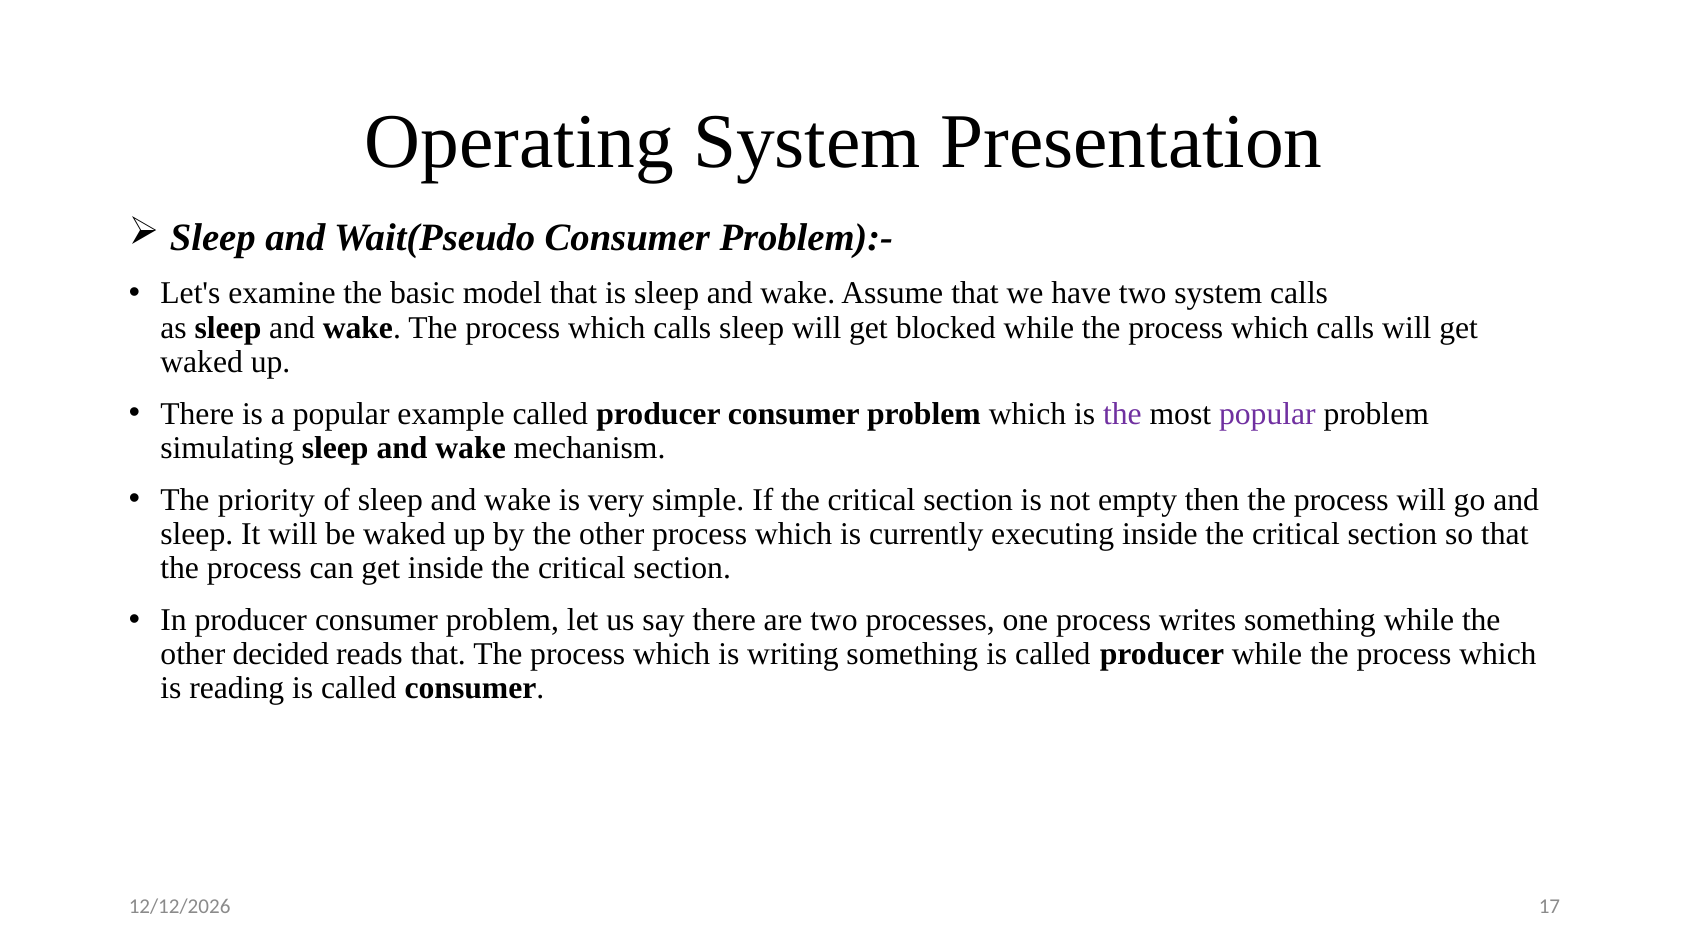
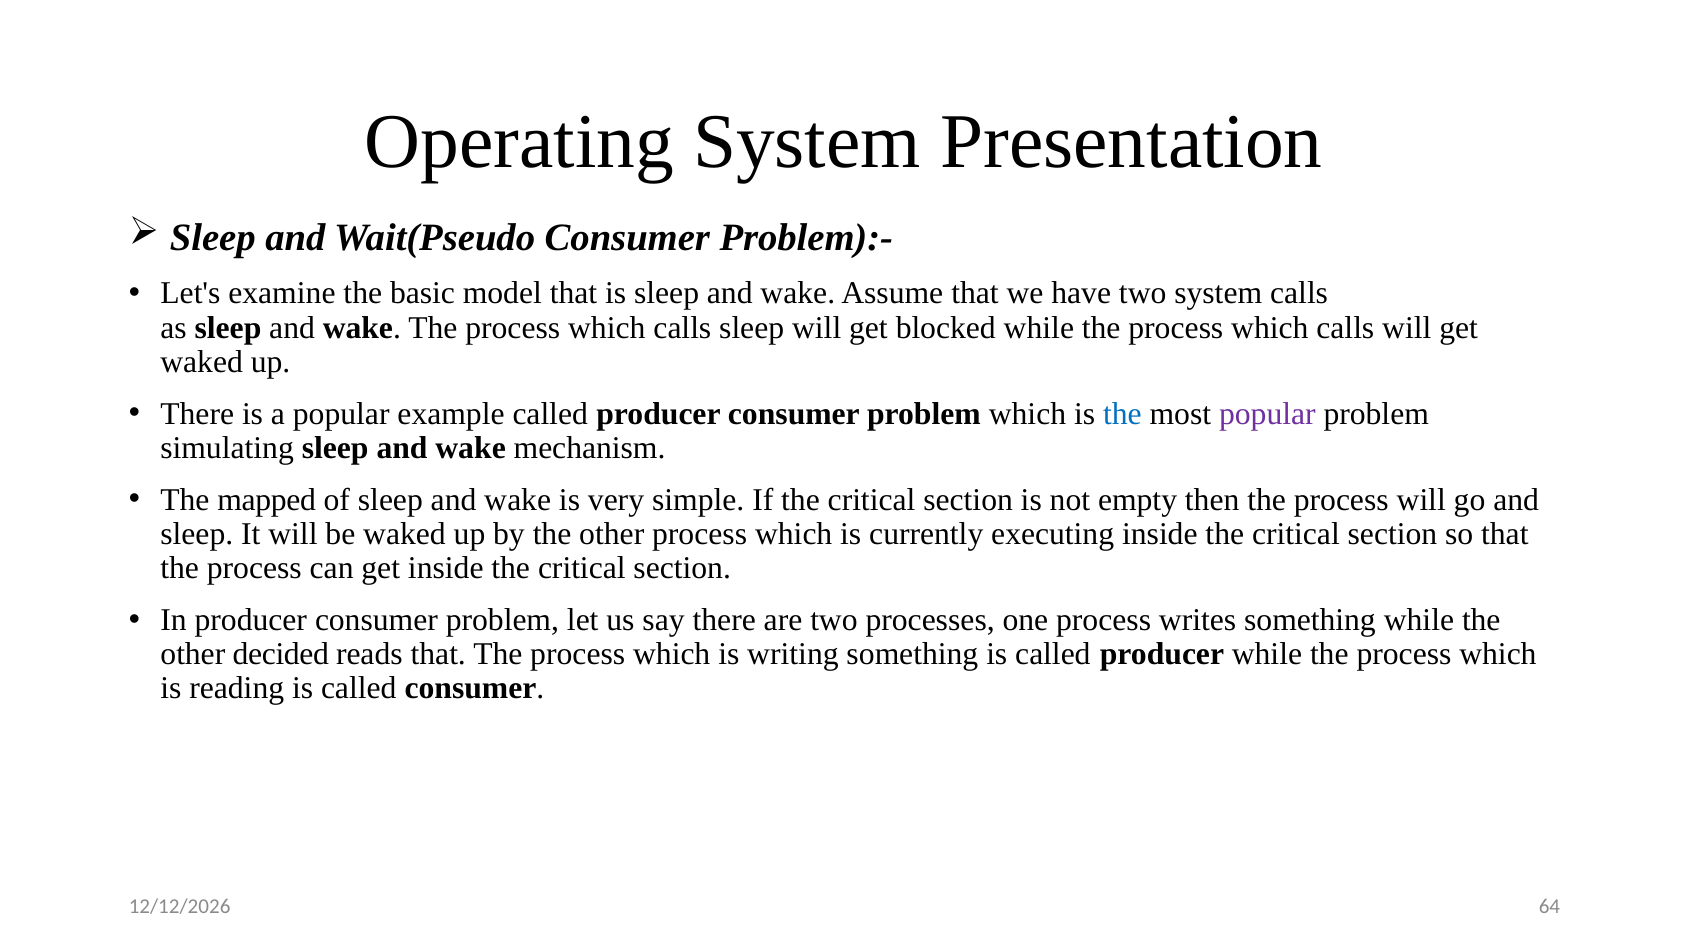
the at (1122, 414) colour: purple -> blue
priority: priority -> mapped
17: 17 -> 64
